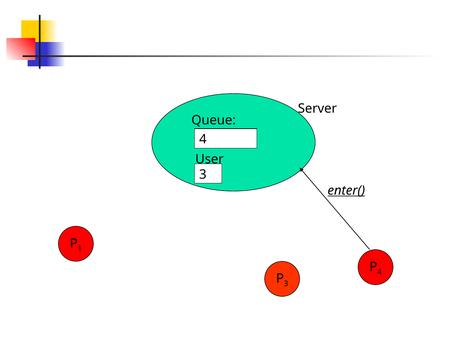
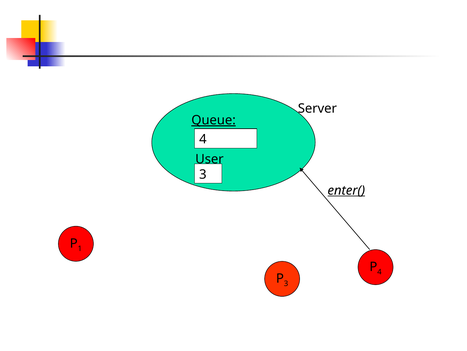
Queue underline: none -> present
